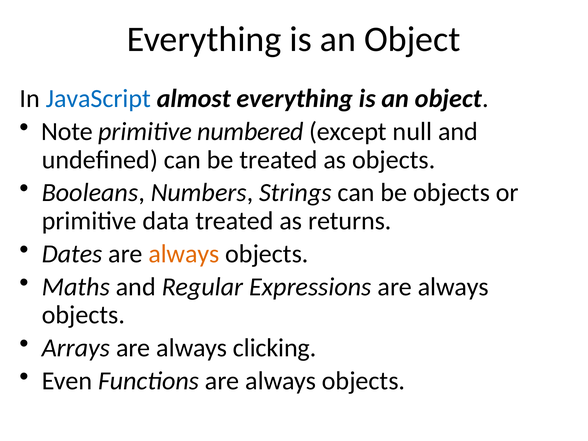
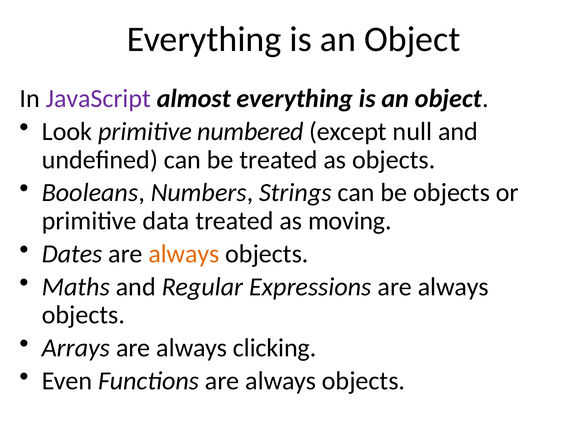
JavaScript colour: blue -> purple
Note: Note -> Look
returns: returns -> moving
